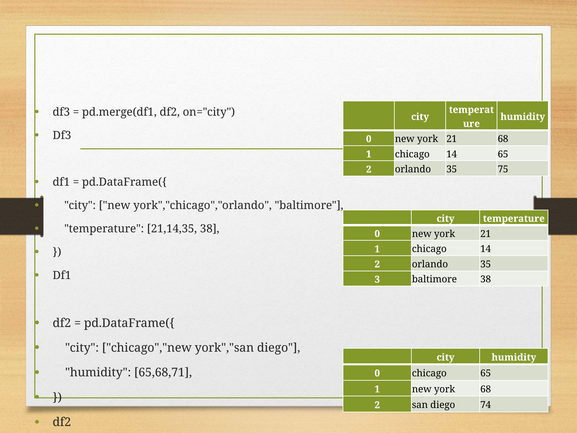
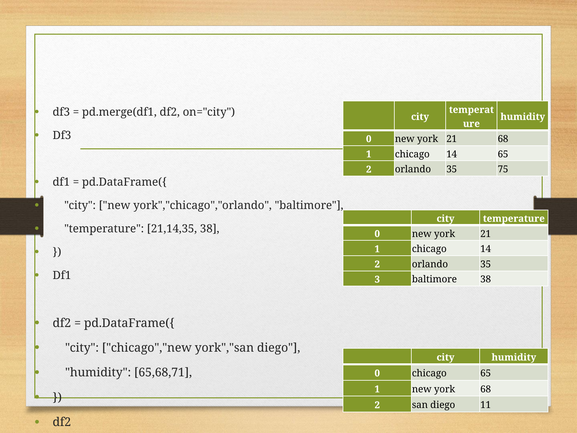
74: 74 -> 11
